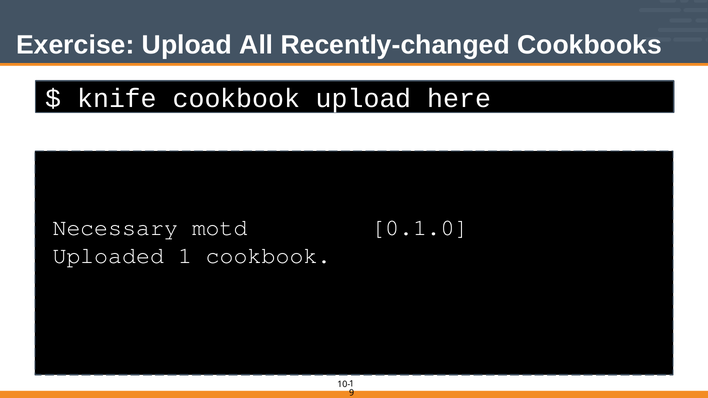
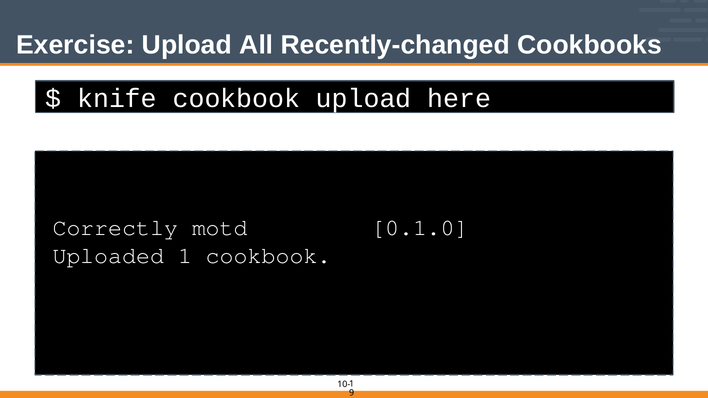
Necessary: Necessary -> Correctly
